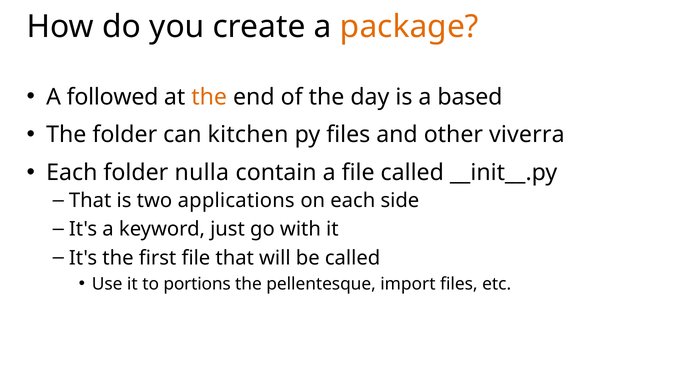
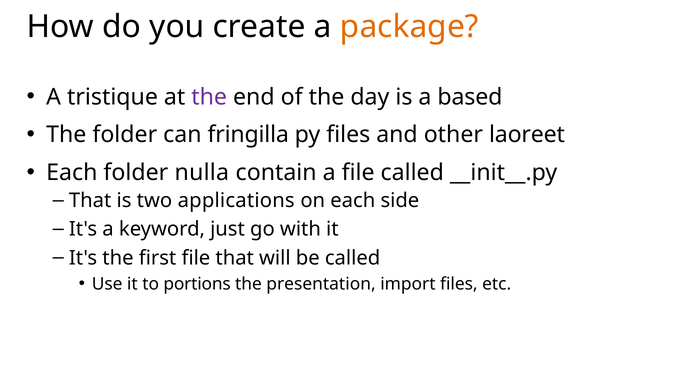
followed: followed -> tristique
the at (209, 97) colour: orange -> purple
kitchen: kitchen -> fringilla
viverra: viverra -> laoreet
pellentesque: pellentesque -> presentation
